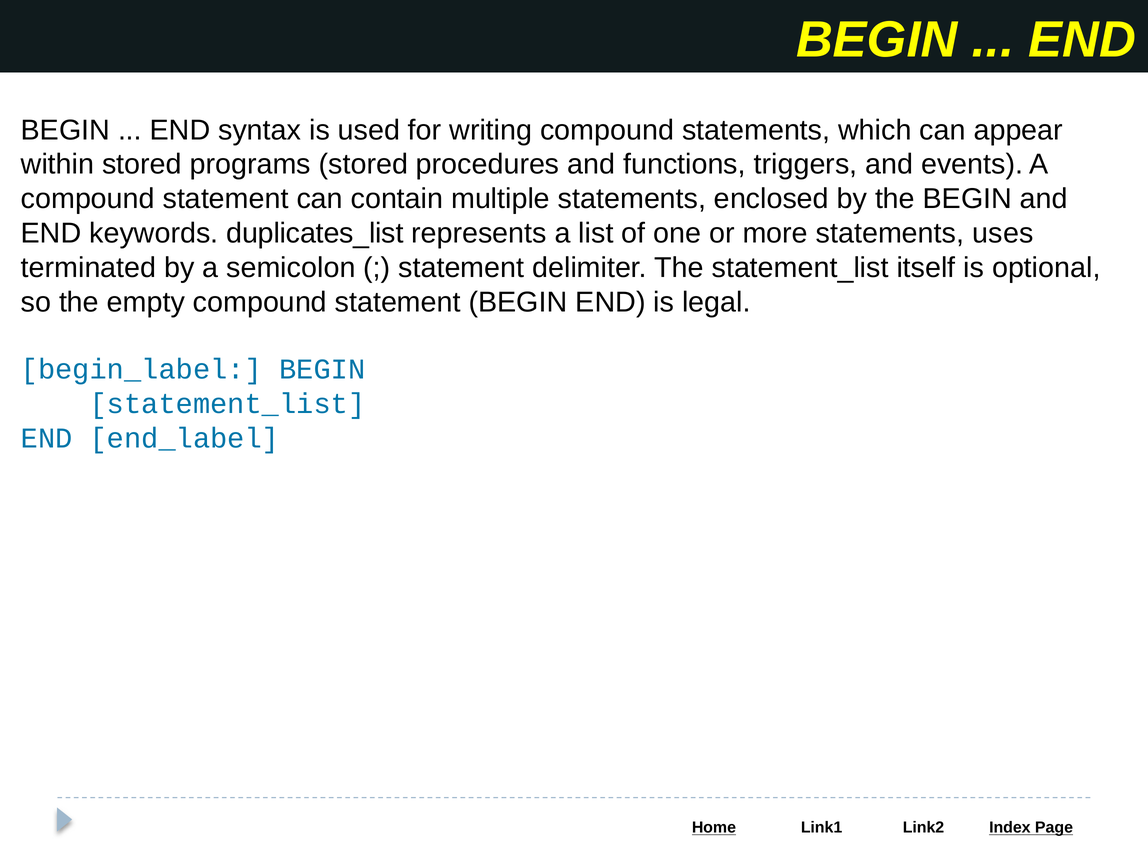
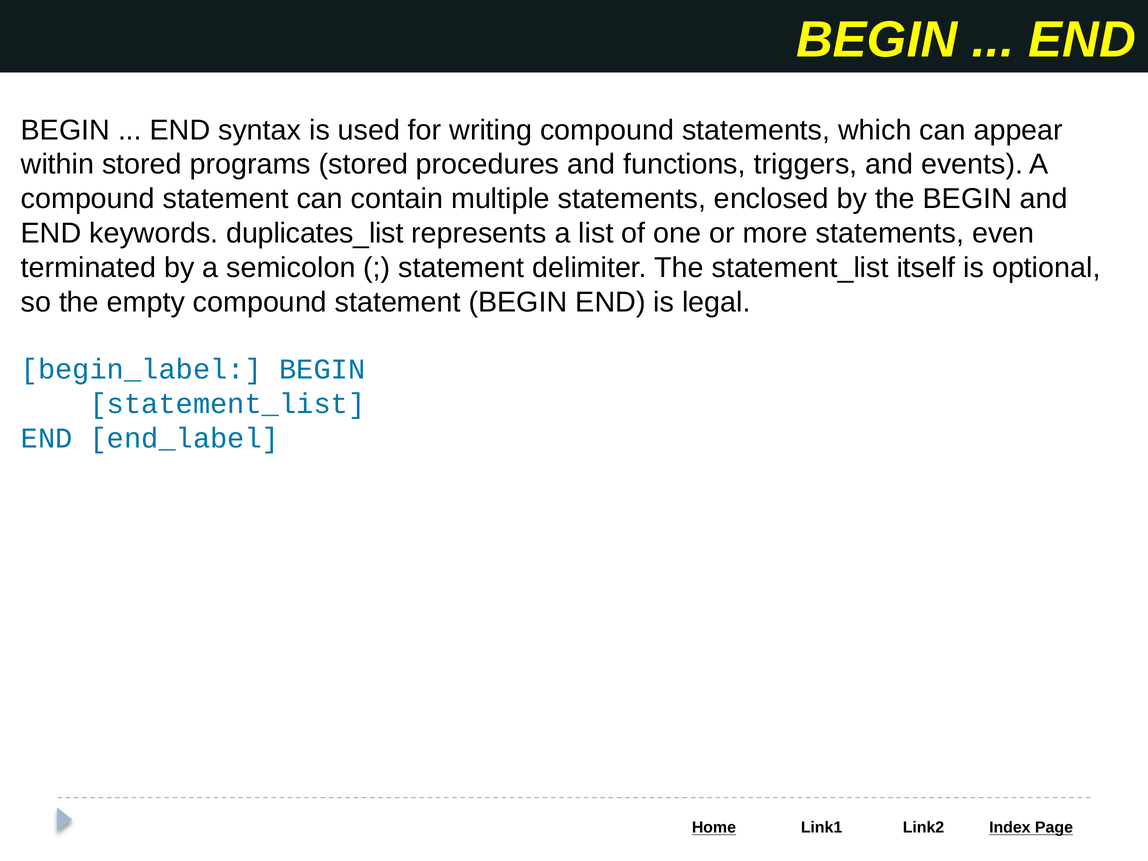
uses: uses -> even
